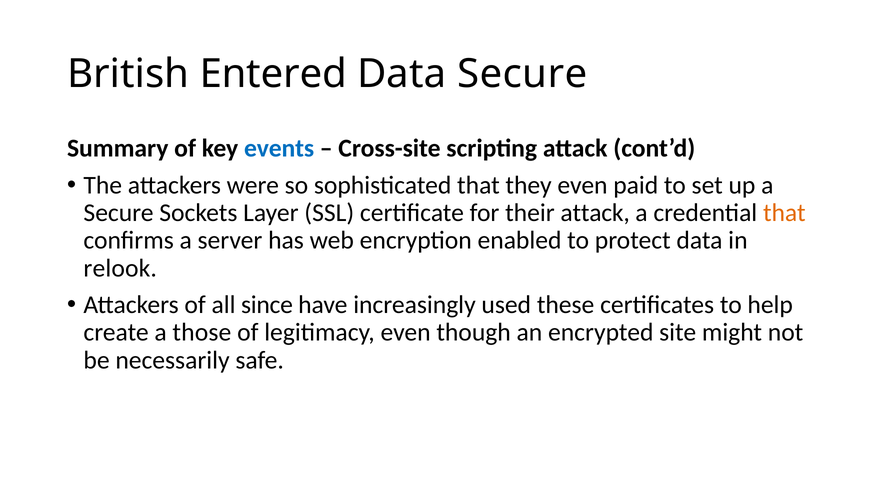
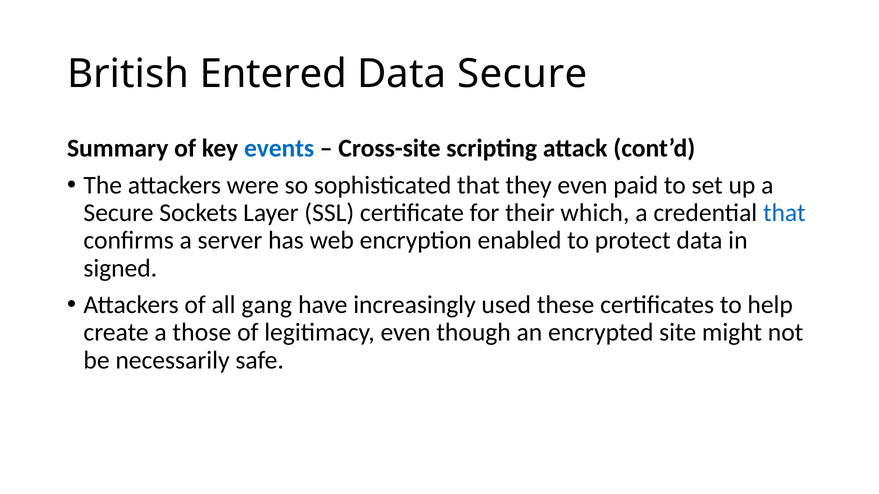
their attack: attack -> which
that at (784, 213) colour: orange -> blue
relook: relook -> signed
since: since -> gang
